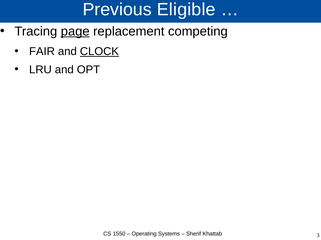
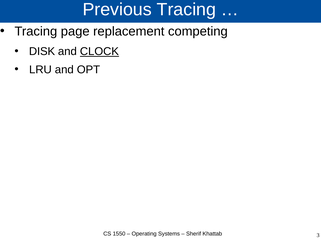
Previous Eligible: Eligible -> Tracing
page underline: present -> none
FAIR: FAIR -> DISK
